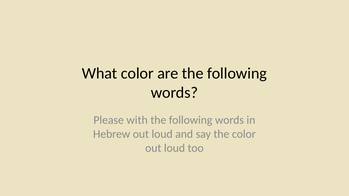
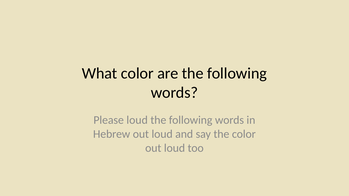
Please with: with -> loud
